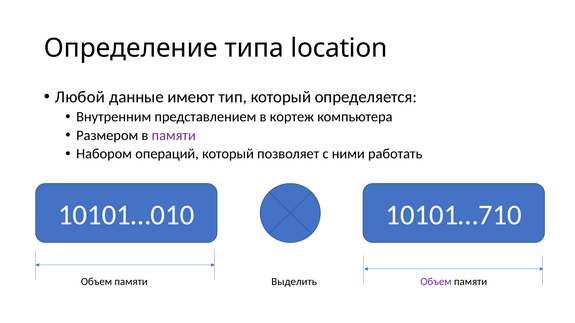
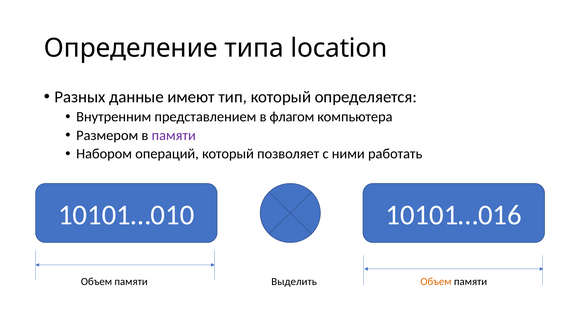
Любой: Любой -> Разных
кортеж: кортеж -> флагом
10101…710: 10101…710 -> 10101…016
Объем at (436, 282) colour: purple -> orange
